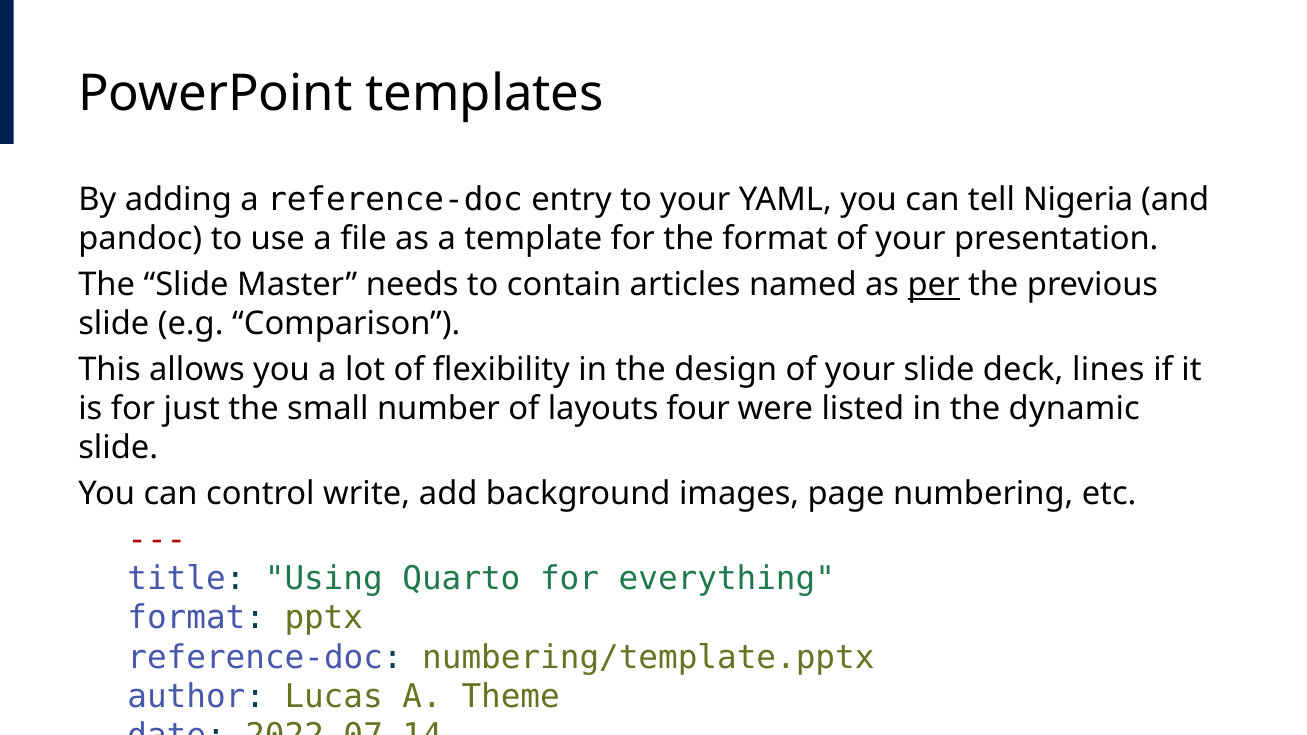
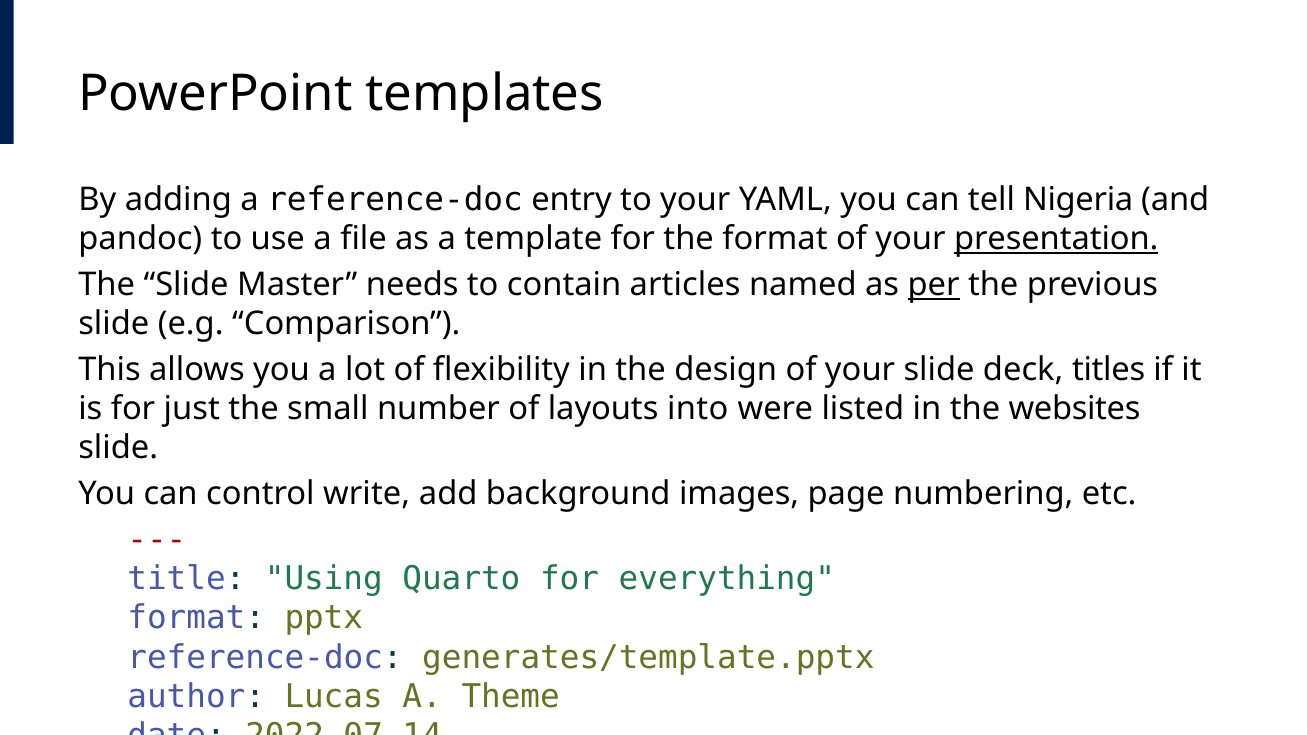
presentation underline: none -> present
lines: lines -> titles
four: four -> into
dynamic: dynamic -> websites
numbering/template.pptx: numbering/template.pptx -> generates/template.pptx
